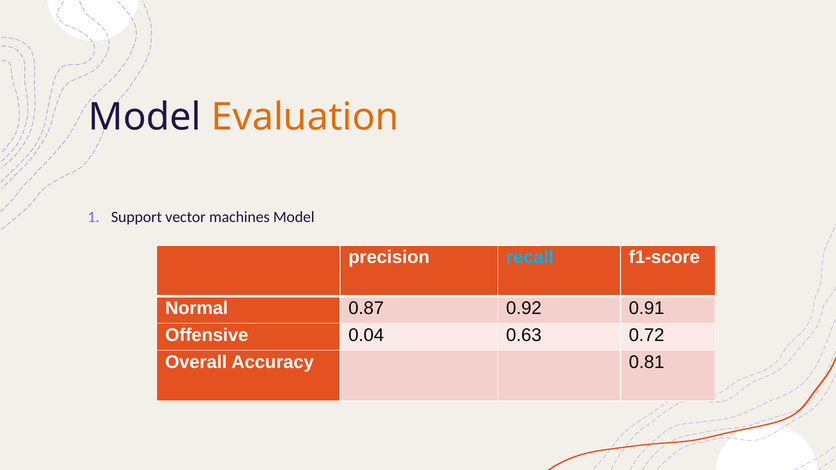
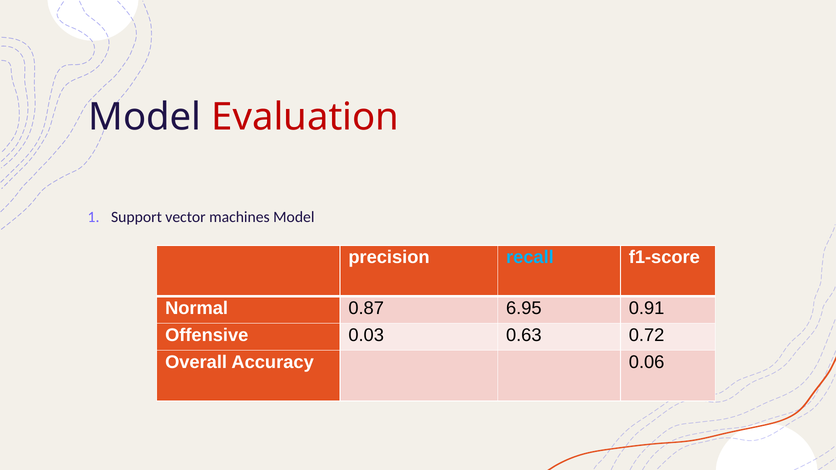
Evaluation colour: orange -> red
0.92: 0.92 -> 6.95
0.04: 0.04 -> 0.03
0.81: 0.81 -> 0.06
